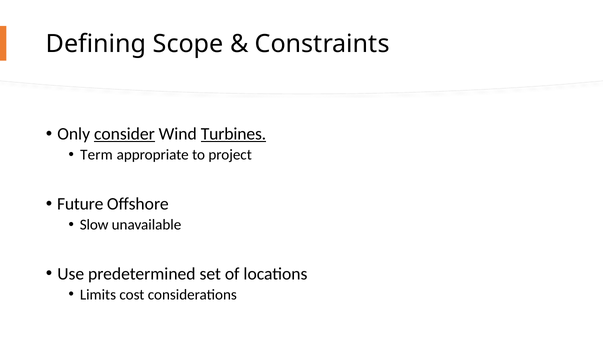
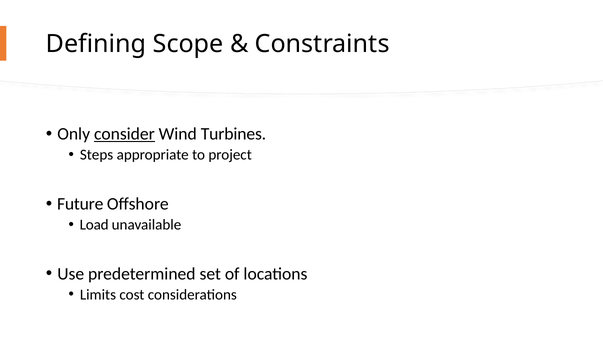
Turbines underline: present -> none
Term: Term -> Steps
Slow: Slow -> Load
